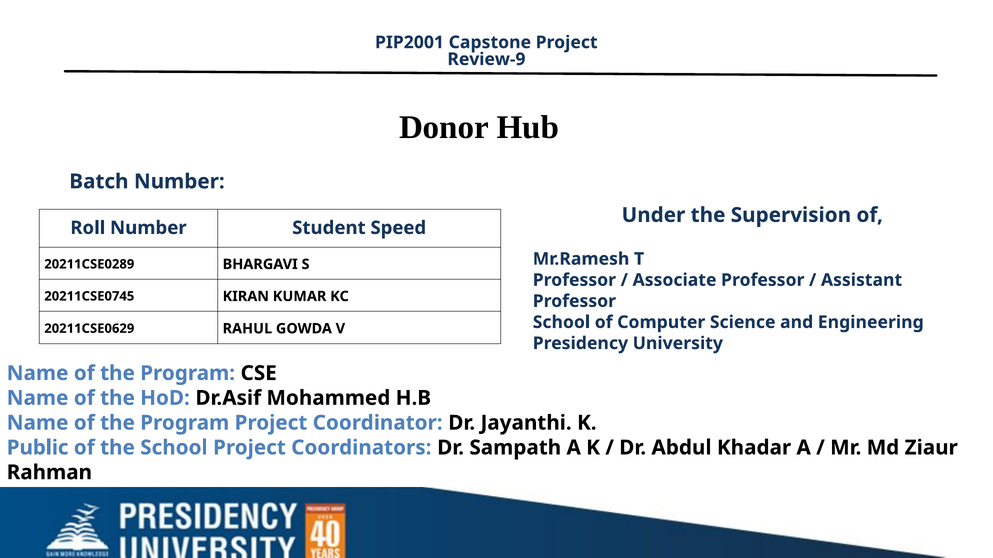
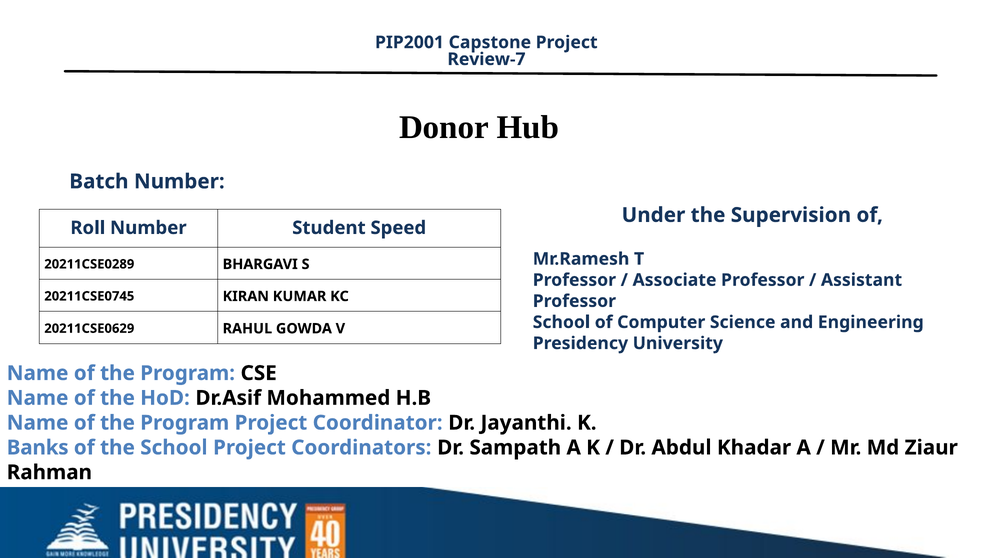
Review-9: Review-9 -> Review-7
Public: Public -> Banks
